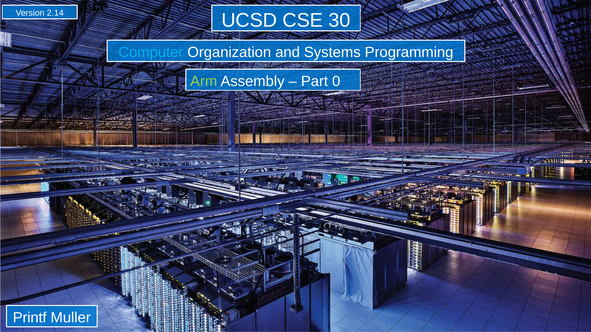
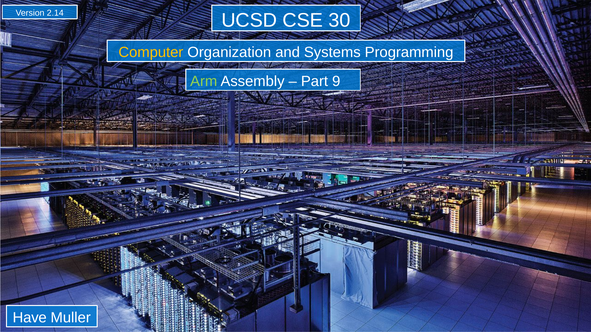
Computer colour: light blue -> yellow
0: 0 -> 9
Printf: Printf -> Have
